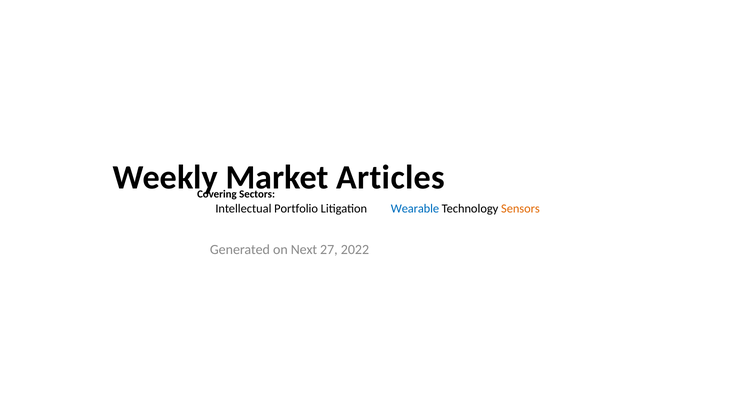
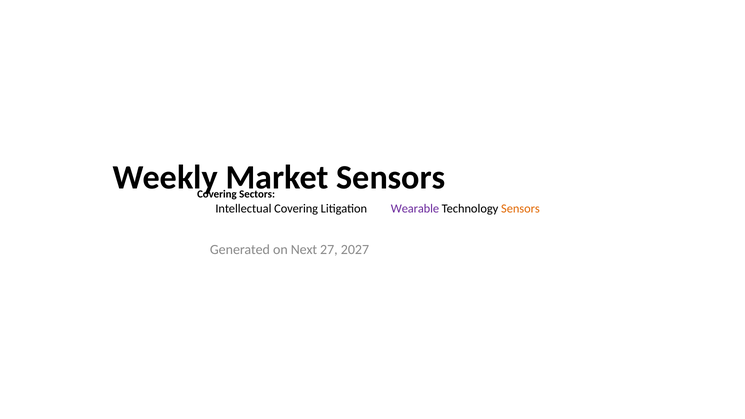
Articles at (391, 177): Articles -> Sensors
Portfolio at (296, 208): Portfolio -> Covering
Wearable colour: blue -> purple
2022: 2022 -> 2027
